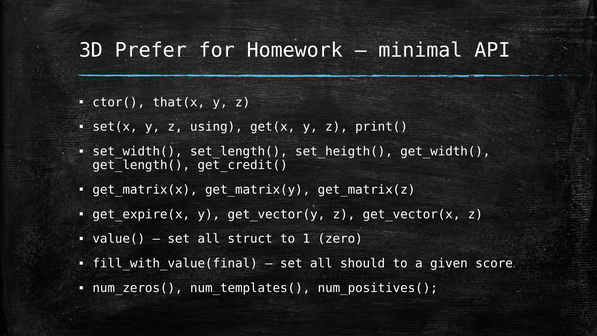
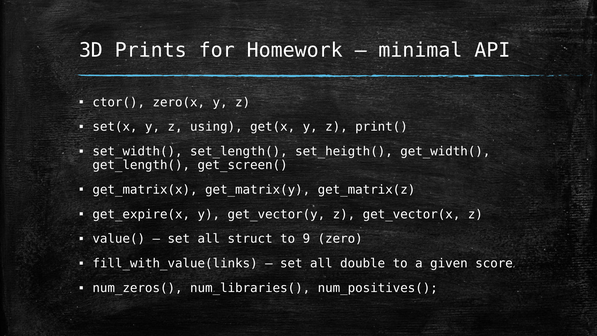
Prefer: Prefer -> Prints
that(x: that(x -> zero(x
get_credit(: get_credit( -> get_screen(
1: 1 -> 9
fill_with_value(final: fill_with_value(final -> fill_with_value(links
should: should -> double
num_templates(: num_templates( -> num_libraries(
